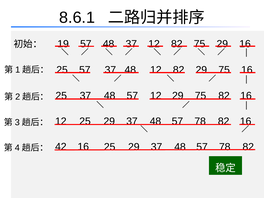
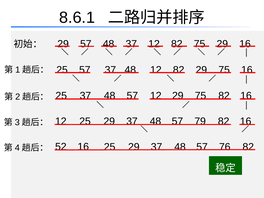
19 at (63, 44): 19 -> 29
78 at (200, 121): 78 -> 79
42: 42 -> 52
78 at (225, 147): 78 -> 76
